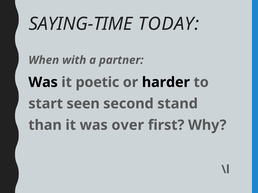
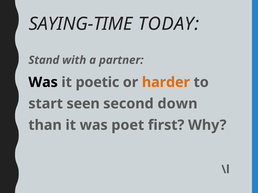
When: When -> Stand
harder colour: black -> orange
stand: stand -> down
over: over -> poet
